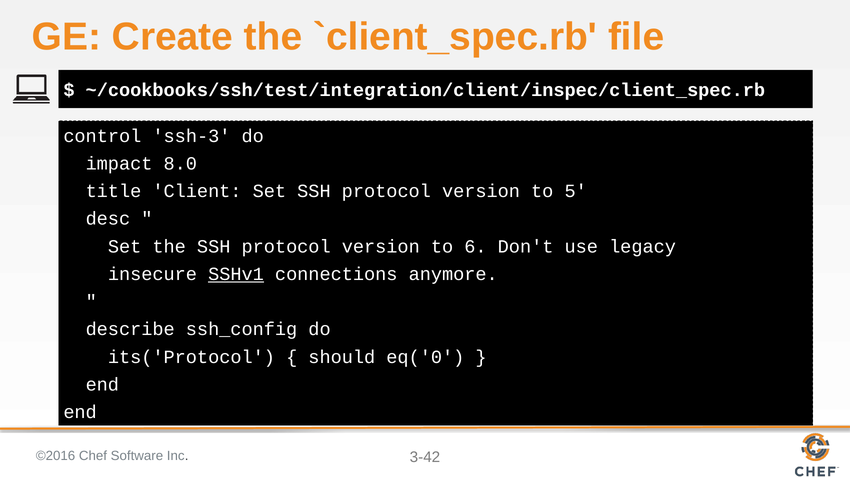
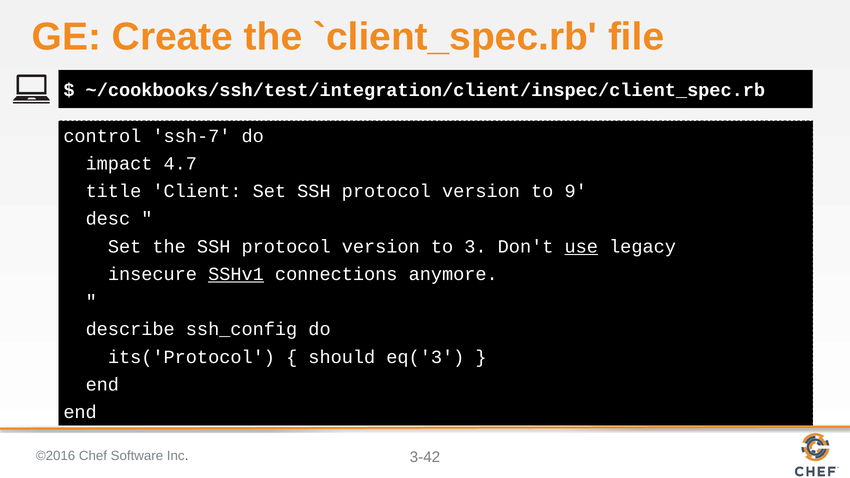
ssh-3: ssh-3 -> ssh-7
8.0: 8.0 -> 4.7
5: 5 -> 9
6: 6 -> 3
use underline: none -> present
eq('0: eq('0 -> eq('3
